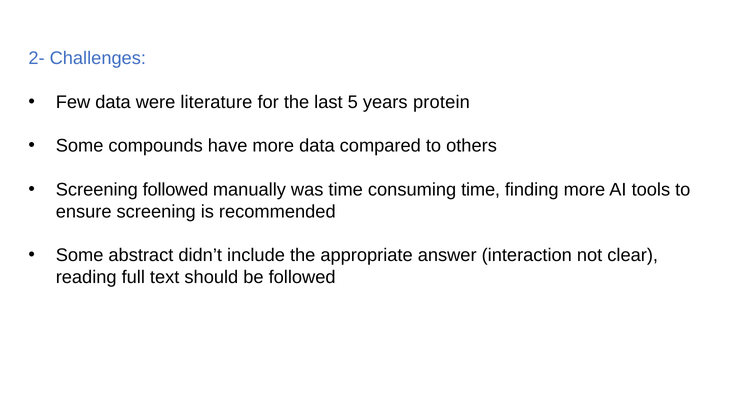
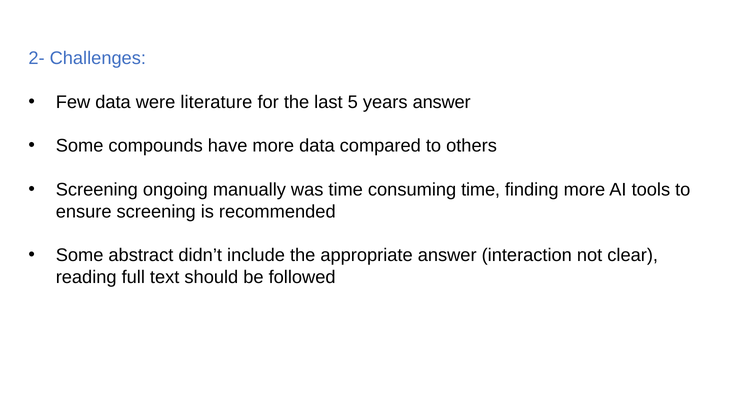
years protein: protein -> answer
Screening followed: followed -> ongoing
